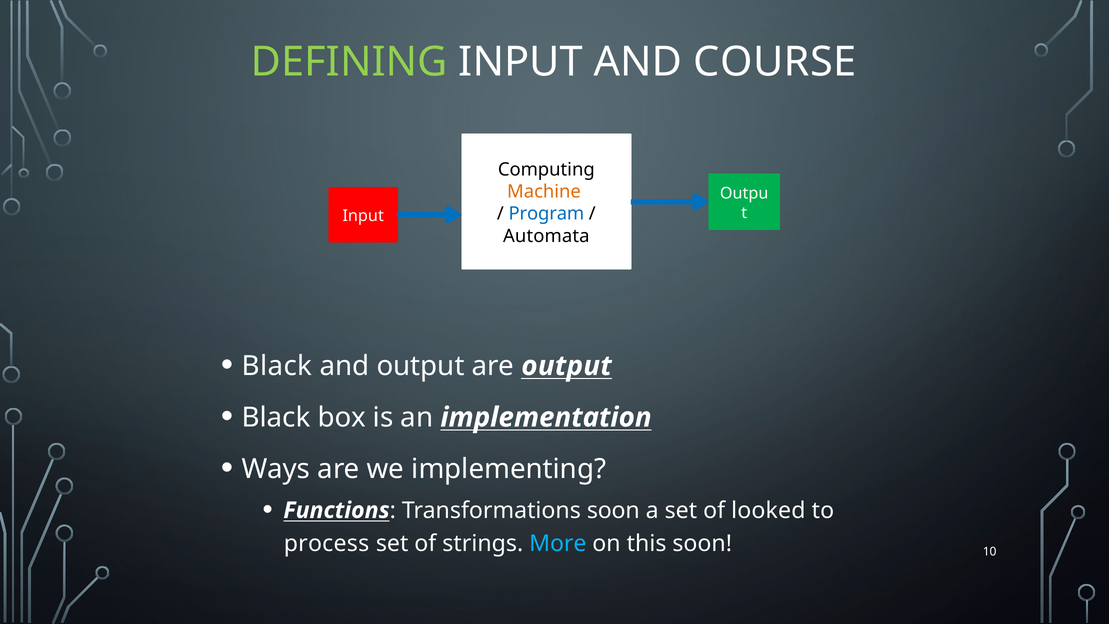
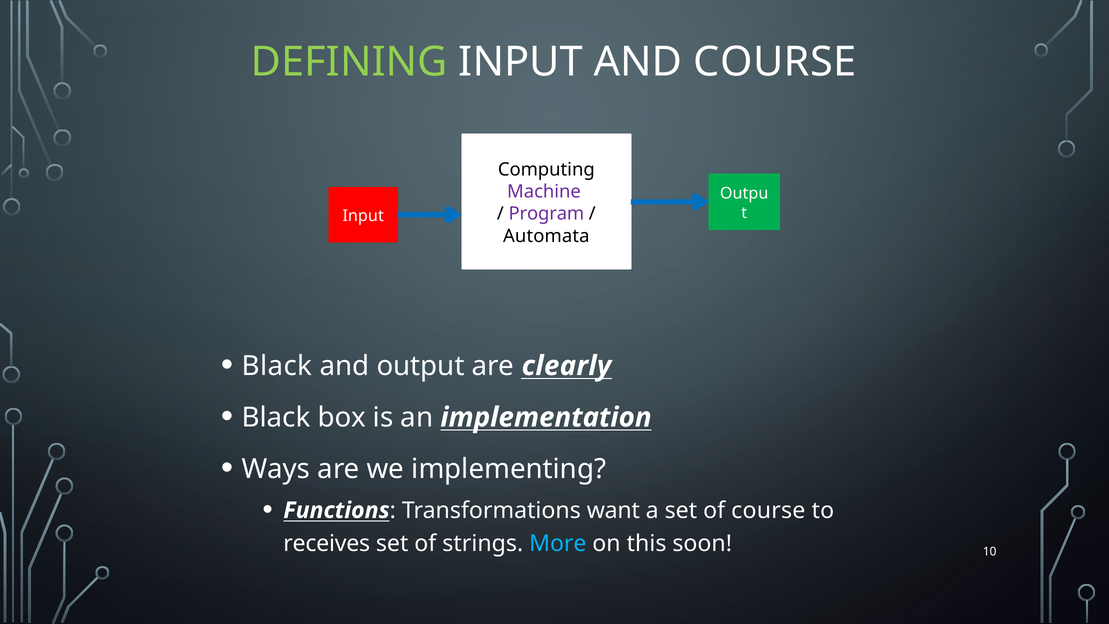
Machine colour: orange -> purple
Program colour: blue -> purple
are output: output -> clearly
Transformations soon: soon -> want
of looked: looked -> course
process: process -> receives
